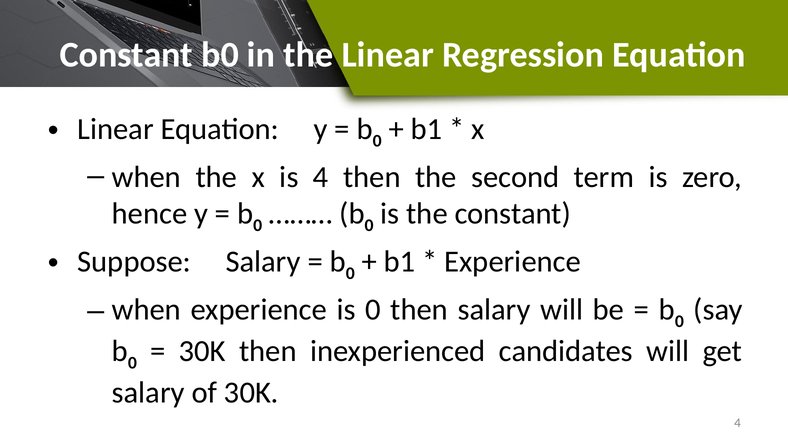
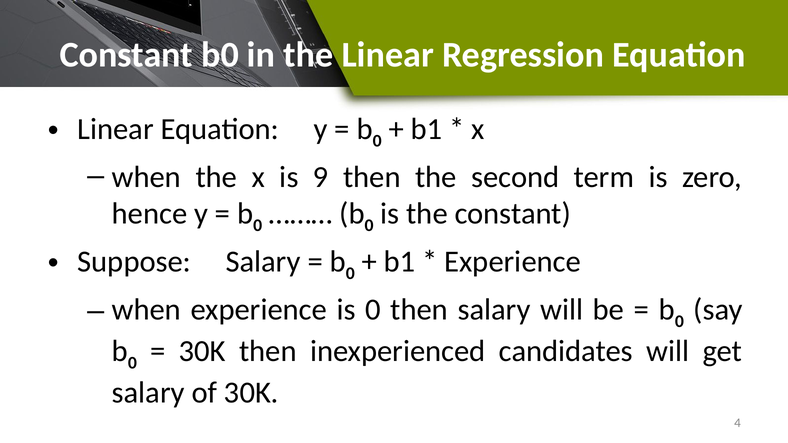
is 4: 4 -> 9
